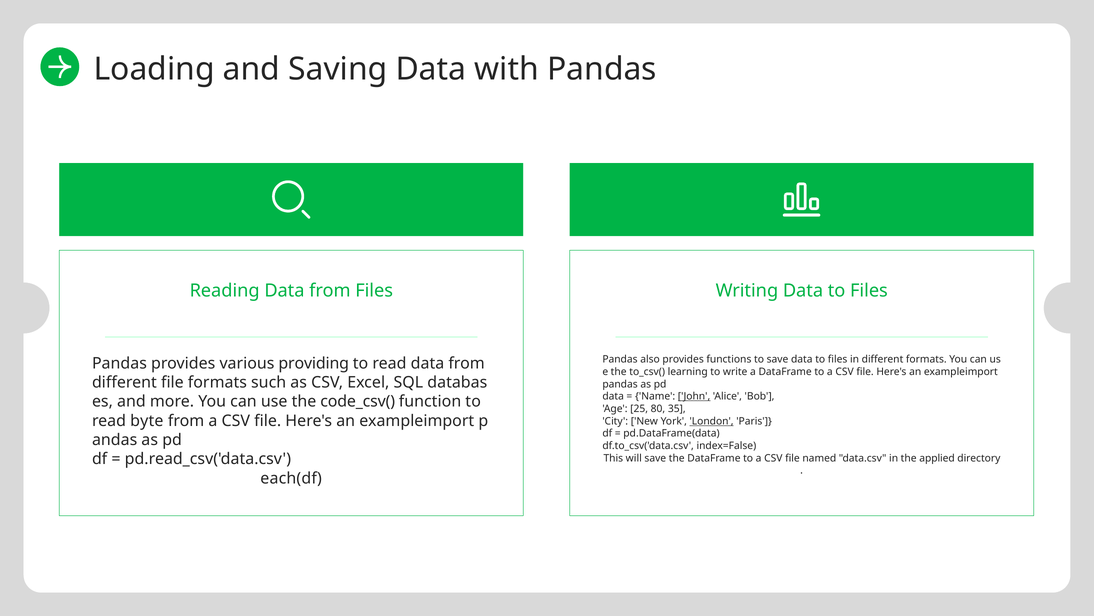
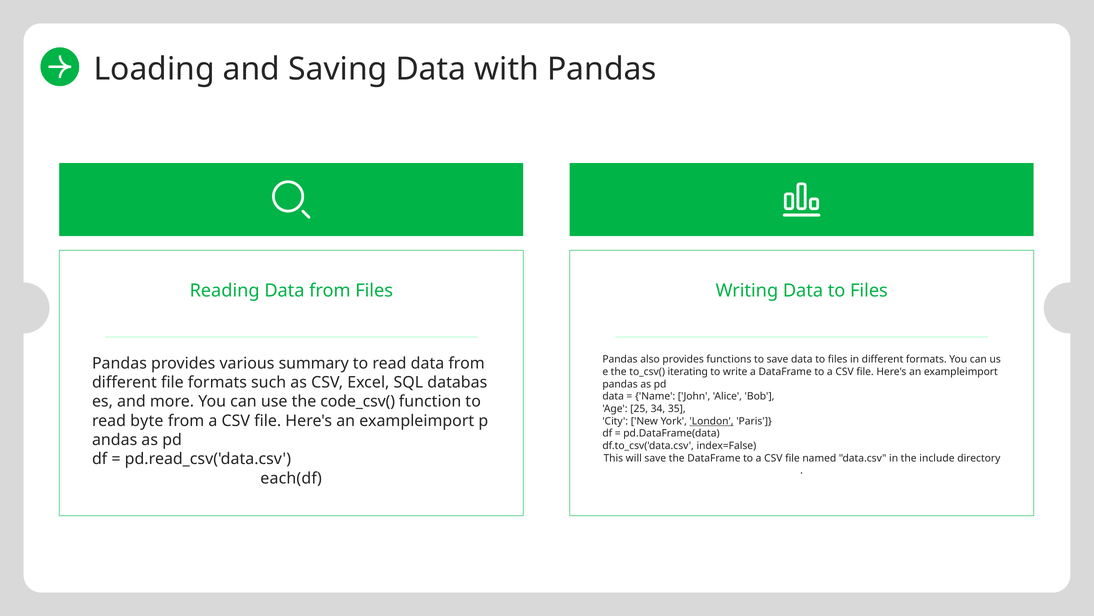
providing: providing -> summary
learning: learning -> iterating
John underline: present -> none
80: 80 -> 34
applied: applied -> include
